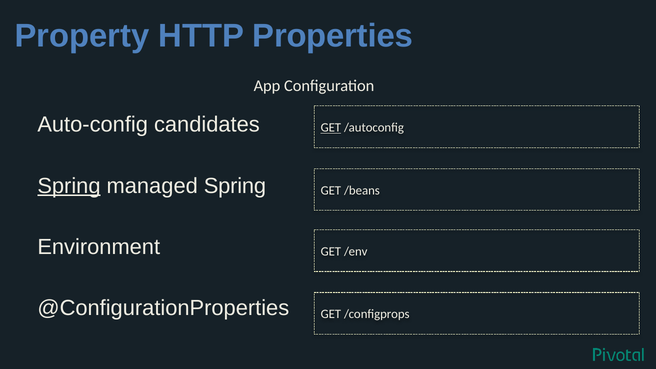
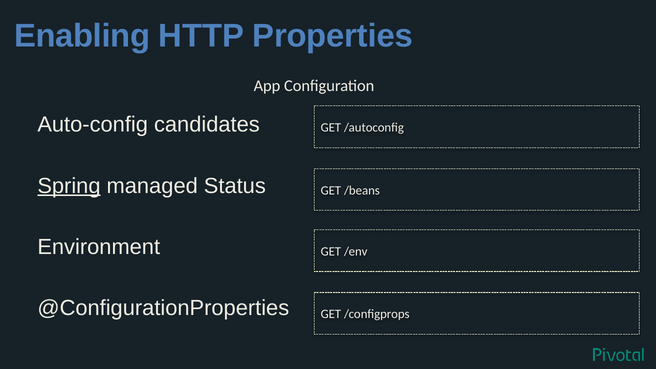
Property: Property -> Enabling
GET at (331, 128) underline: present -> none
managed Spring: Spring -> Status
